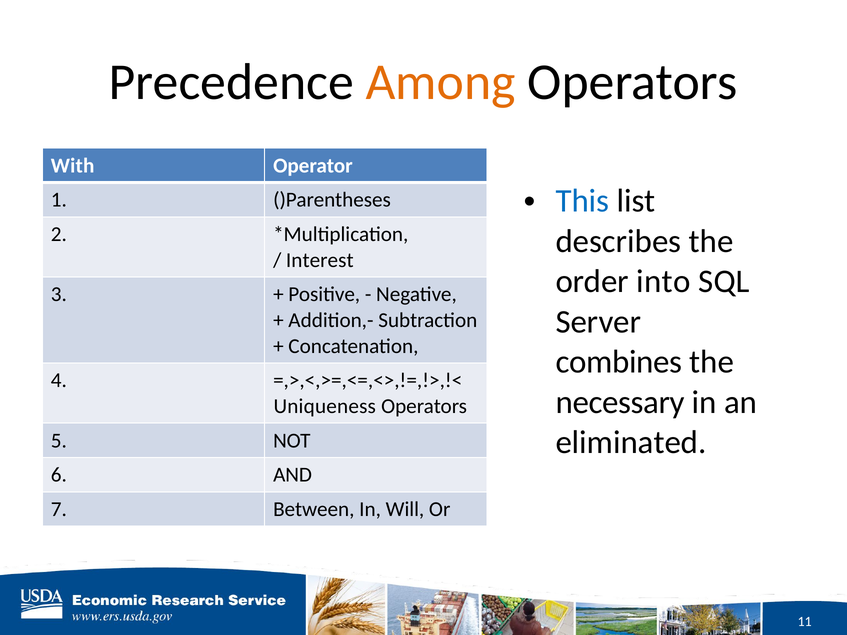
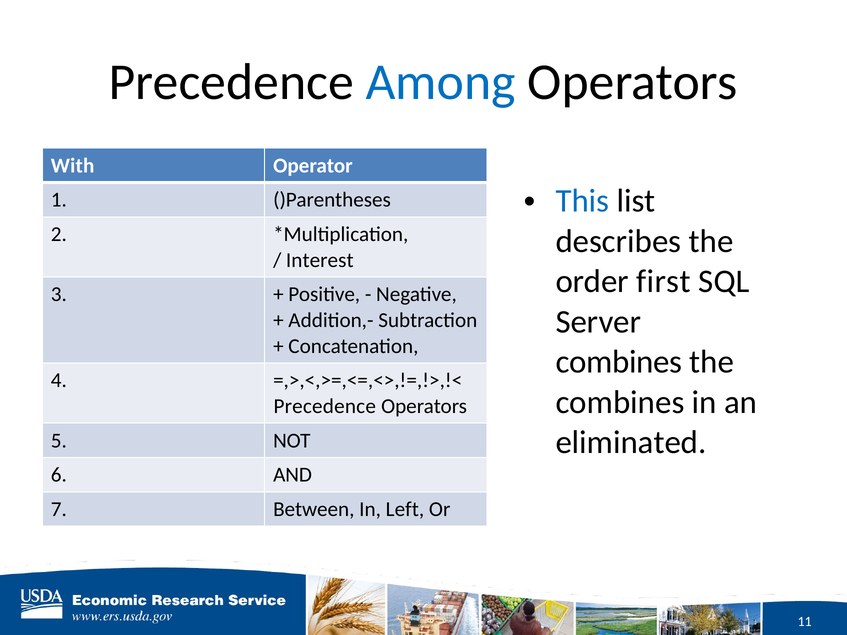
Among colour: orange -> blue
into: into -> first
necessary at (620, 402): necessary -> combines
Uniqueness at (325, 406): Uniqueness -> Precedence
Will: Will -> Left
